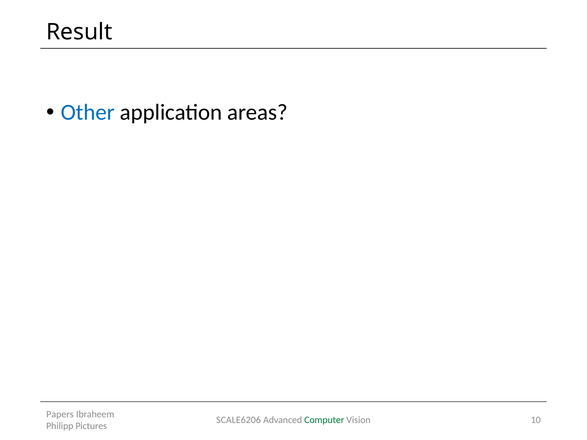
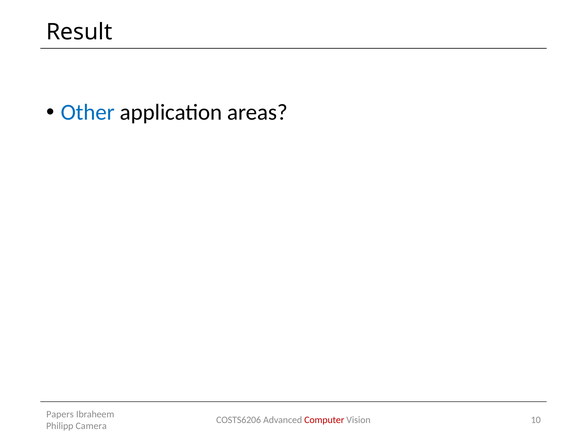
SCALE6206: SCALE6206 -> COSTS6206
Computer colour: green -> red
Pictures: Pictures -> Camera
